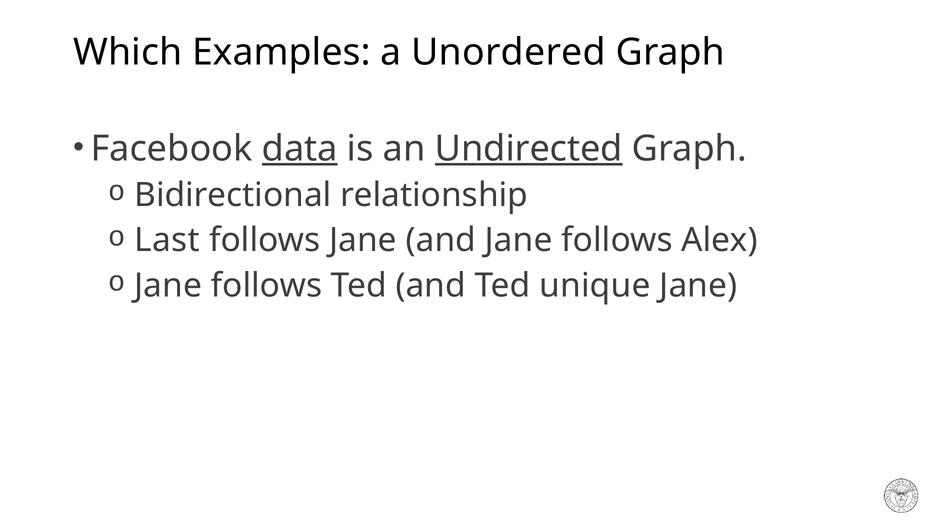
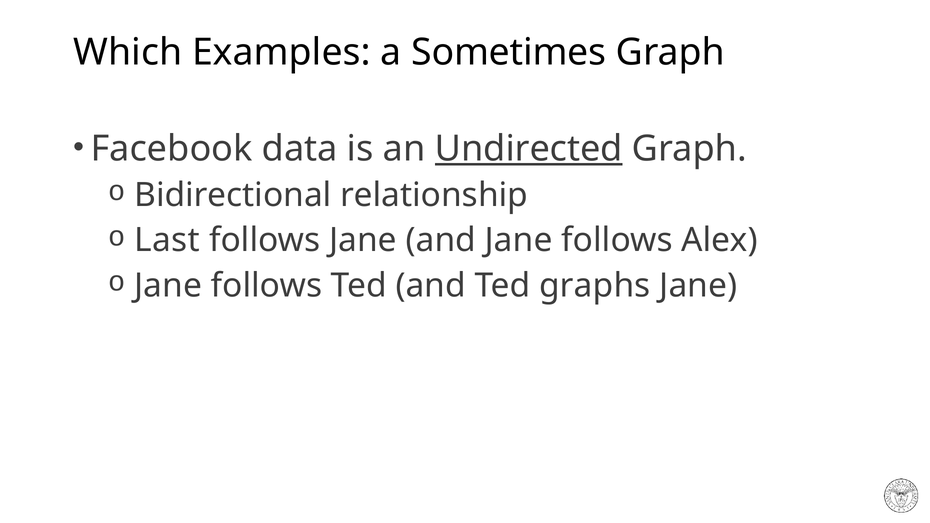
Unordered: Unordered -> Sometimes
data underline: present -> none
unique: unique -> graphs
